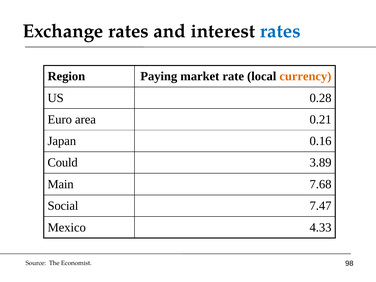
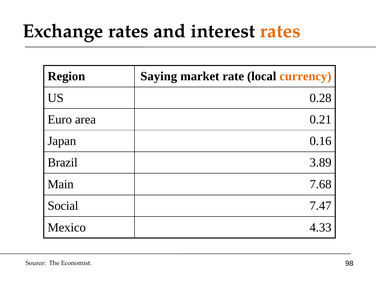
rates at (280, 31) colour: blue -> orange
Paying: Paying -> Saying
Could: Could -> Brazil
